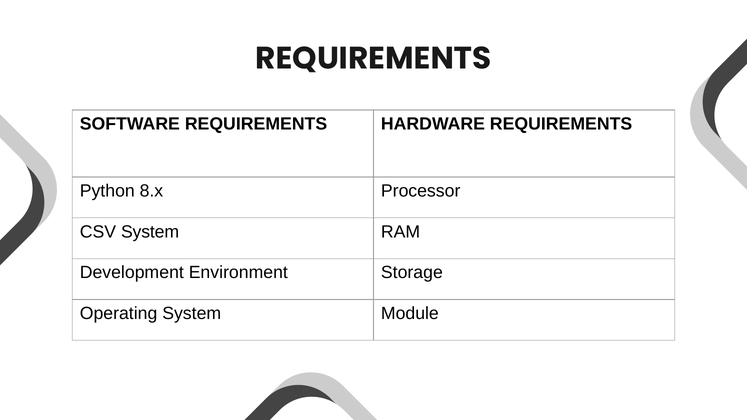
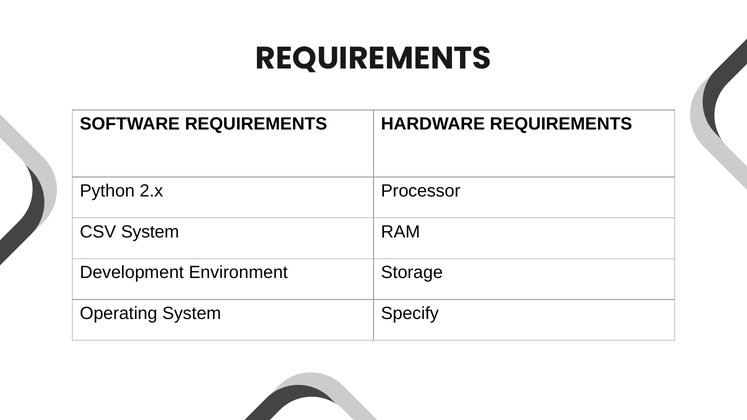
8.x: 8.x -> 2.x
Module: Module -> Specify
